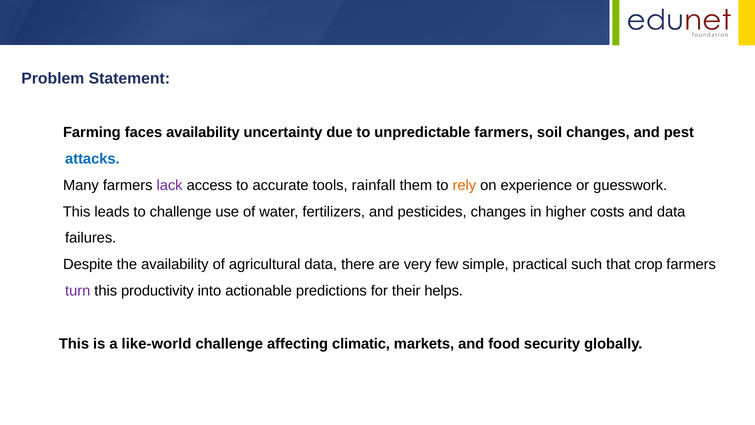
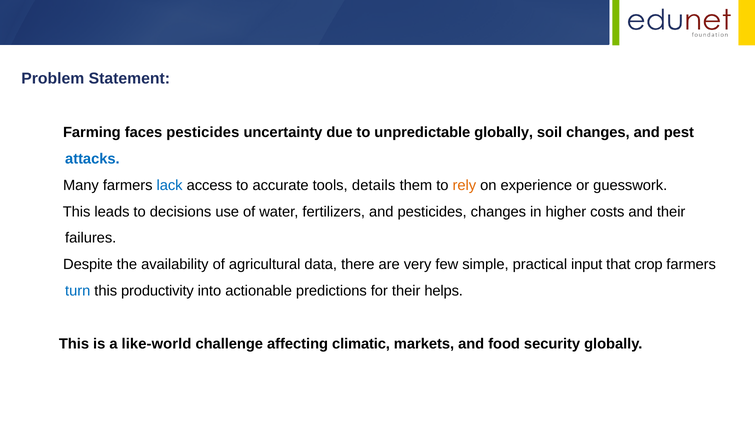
faces availability: availability -> pesticides
unpredictable farmers: farmers -> globally
lack colour: purple -> blue
rainfall: rainfall -> details
to challenge: challenge -> decisions
and data: data -> their
such: such -> input
turn colour: purple -> blue
